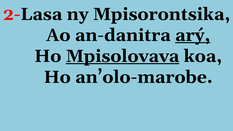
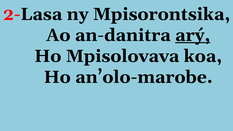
Mpisolovava underline: present -> none
